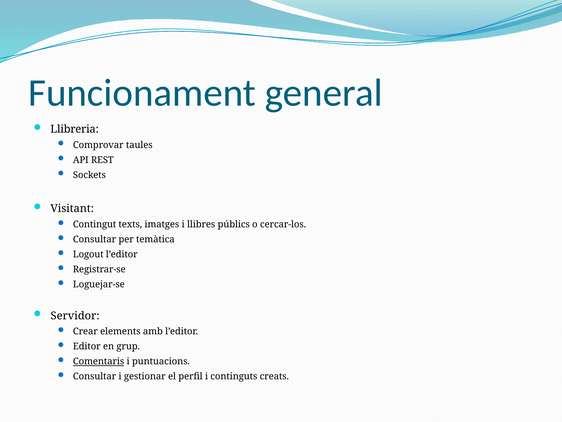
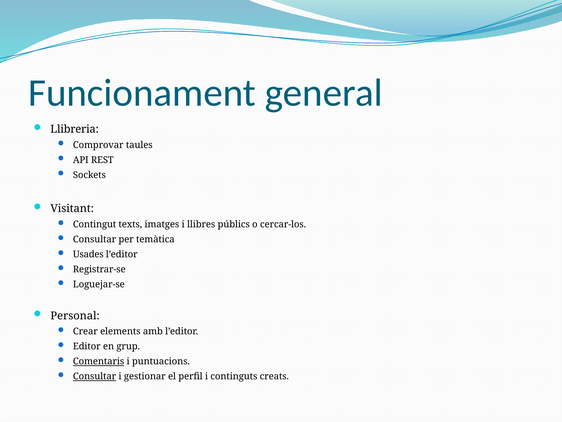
Logout: Logout -> Usades
Servidor: Servidor -> Personal
Consultar at (95, 376) underline: none -> present
